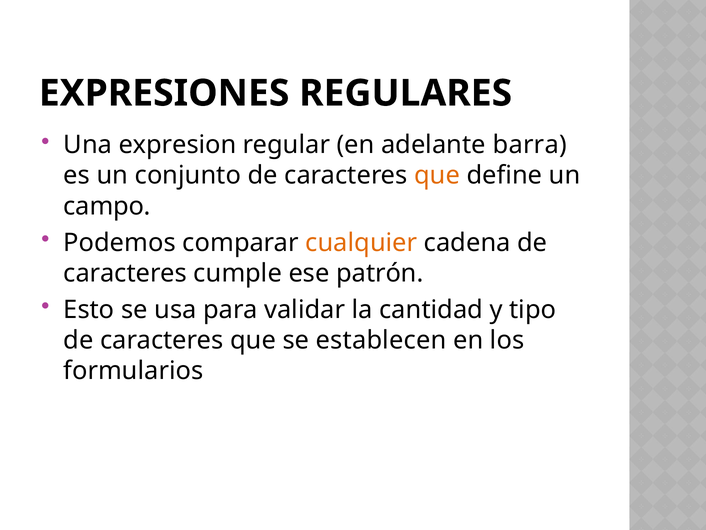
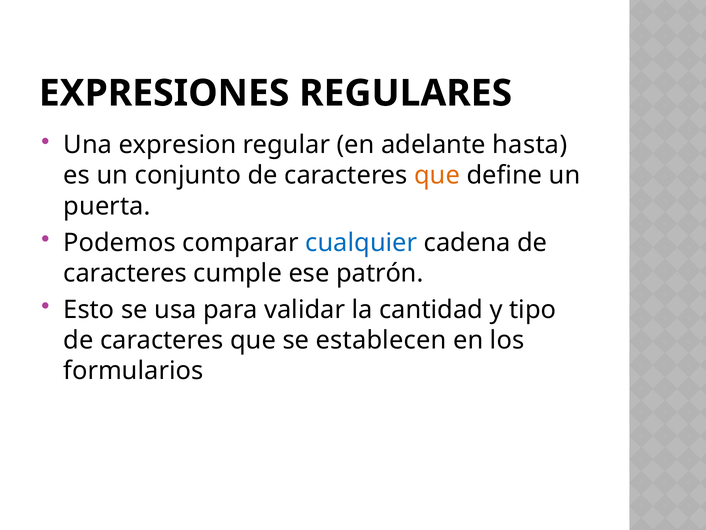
barra: barra -> hasta
campo: campo -> puerta
cualquier colour: orange -> blue
